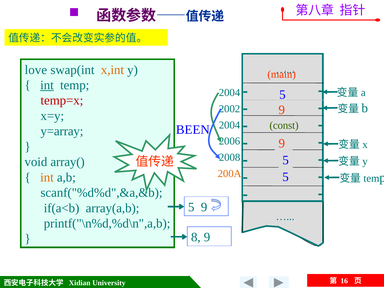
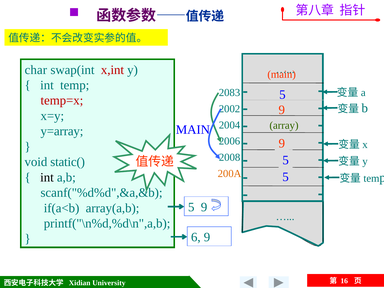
love: love -> char
x,int colour: orange -> red
int at (47, 85) underline: present -> none
2004 at (229, 93): 2004 -> 2083
const: const -> array
BEEN at (193, 130): BEEN -> MAIN
array(: array( -> static(
int at (47, 177) colour: orange -> black
8: 8 -> 6
